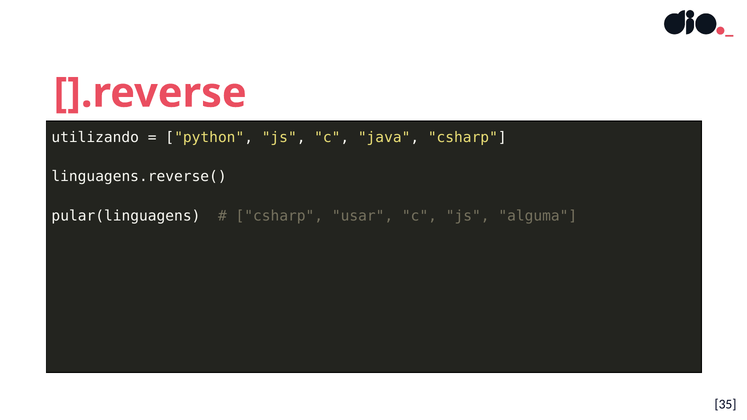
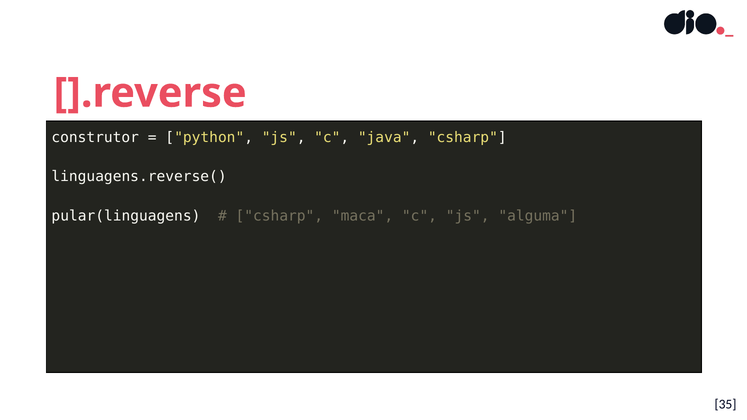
utilizando: utilizando -> construtor
usar: usar -> maca
